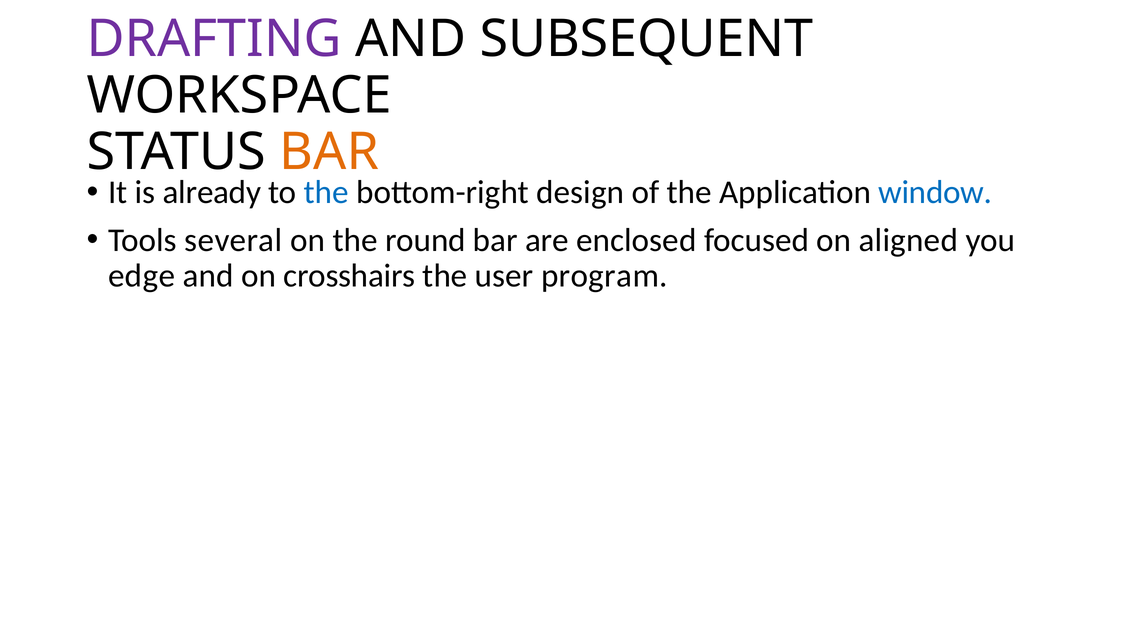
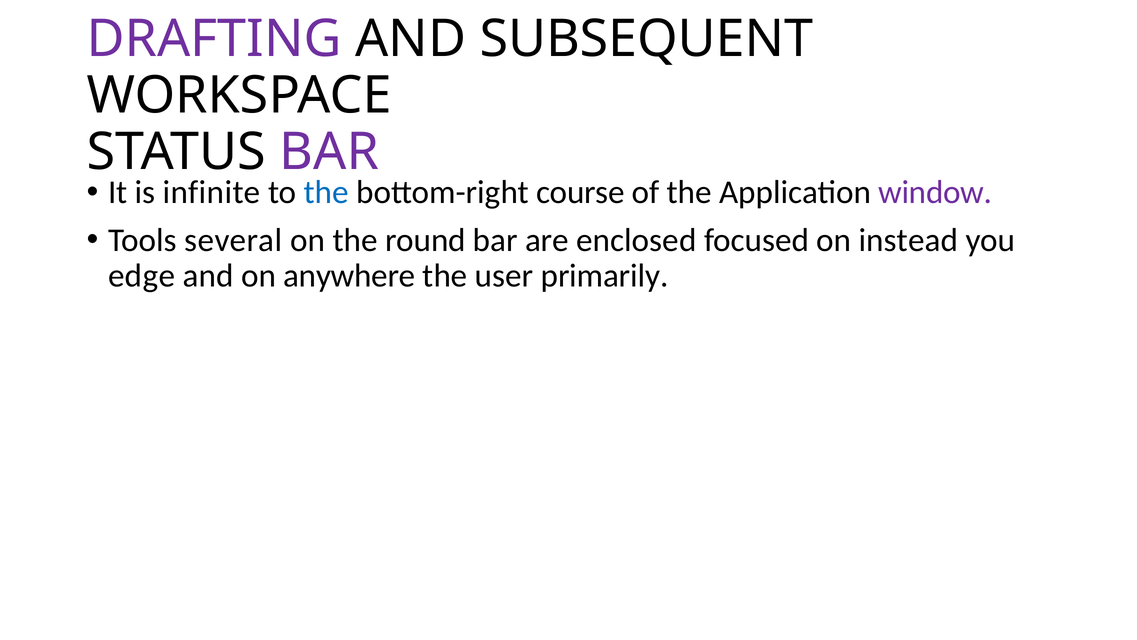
BAR at (329, 152) colour: orange -> purple
already: already -> infinite
design: design -> course
window colour: blue -> purple
aligned: aligned -> instead
crosshairs: crosshairs -> anywhere
program: program -> primarily
